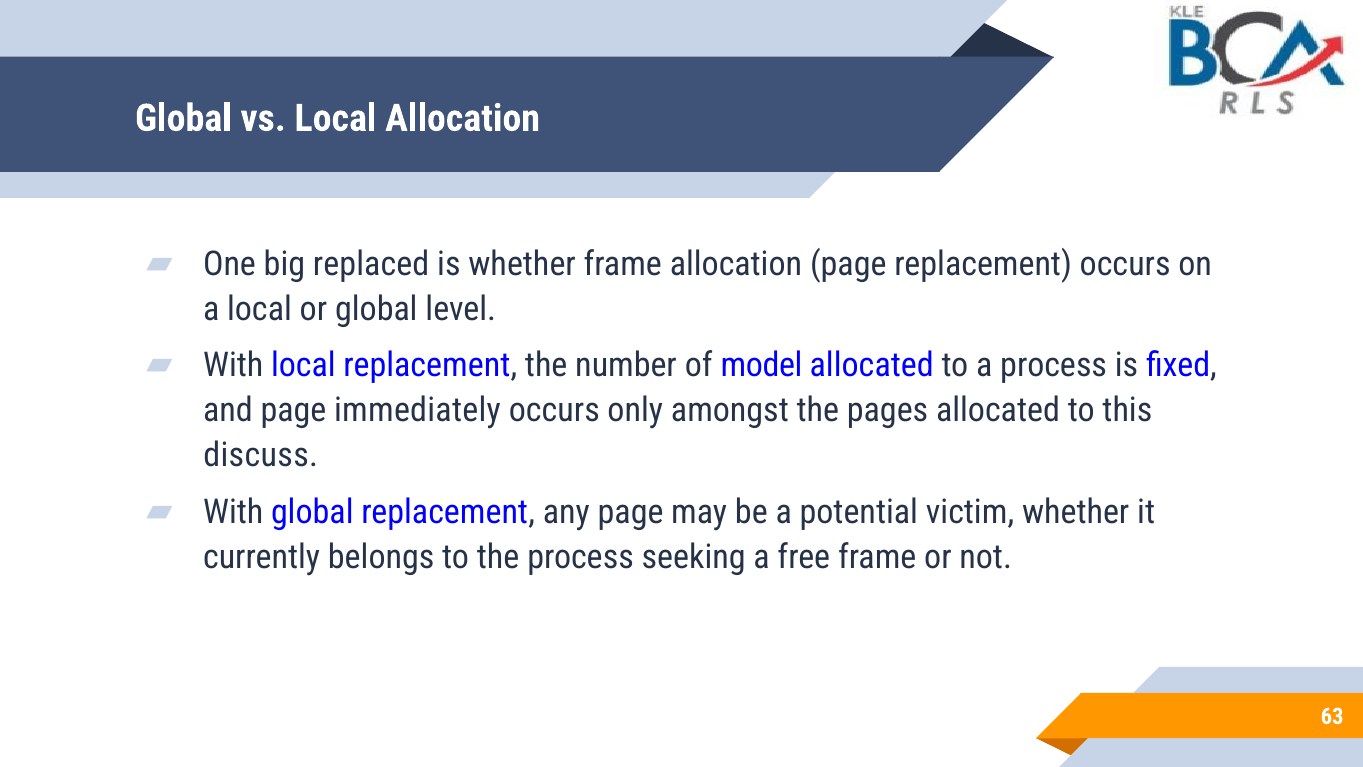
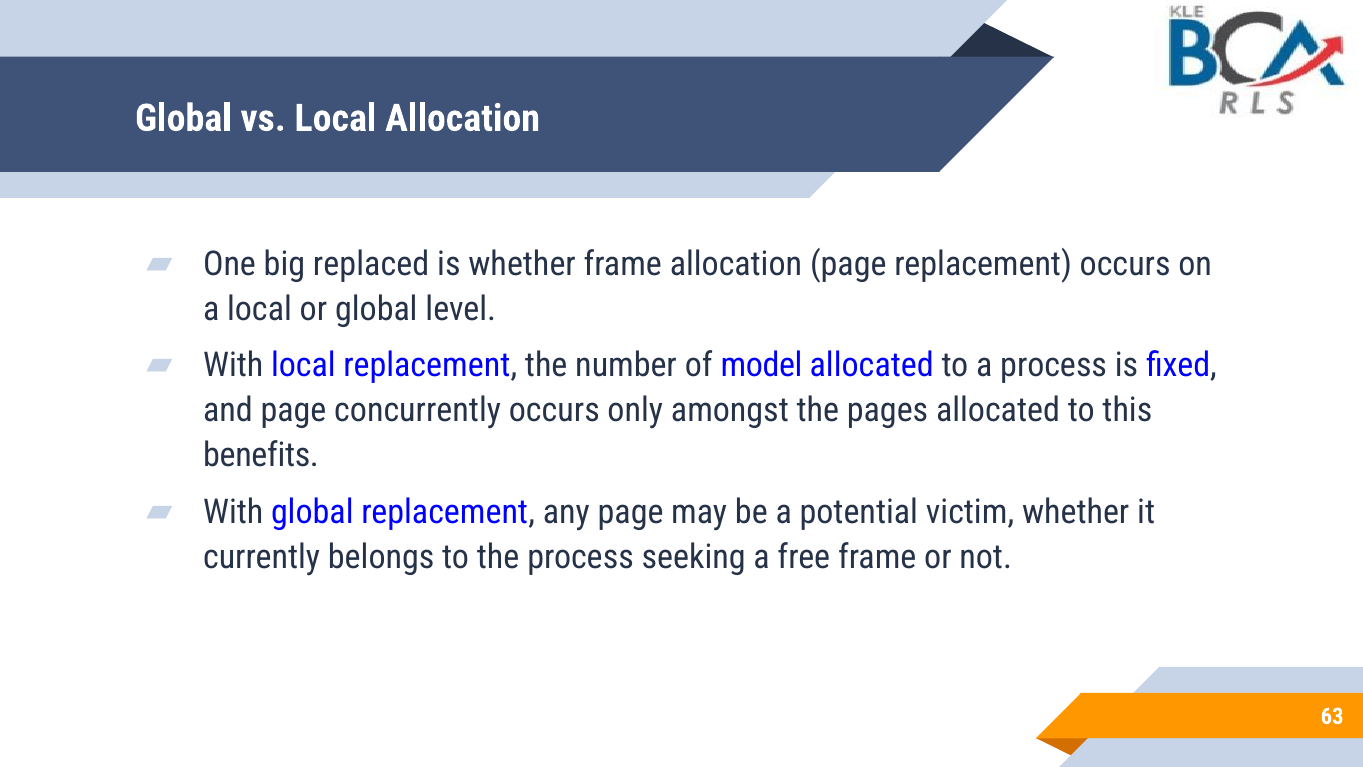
immediately: immediately -> concurrently
discuss: discuss -> benefits
